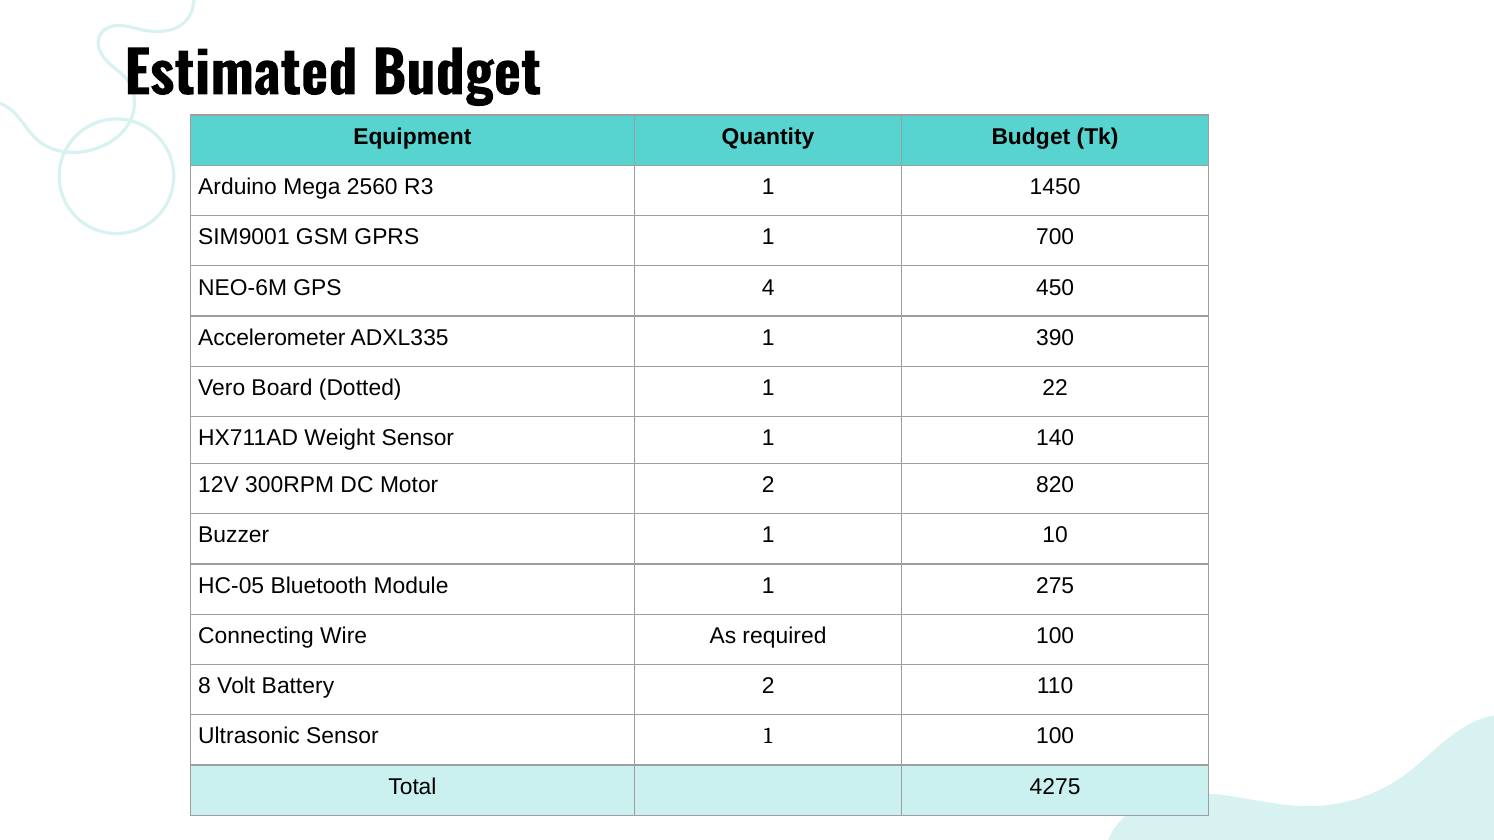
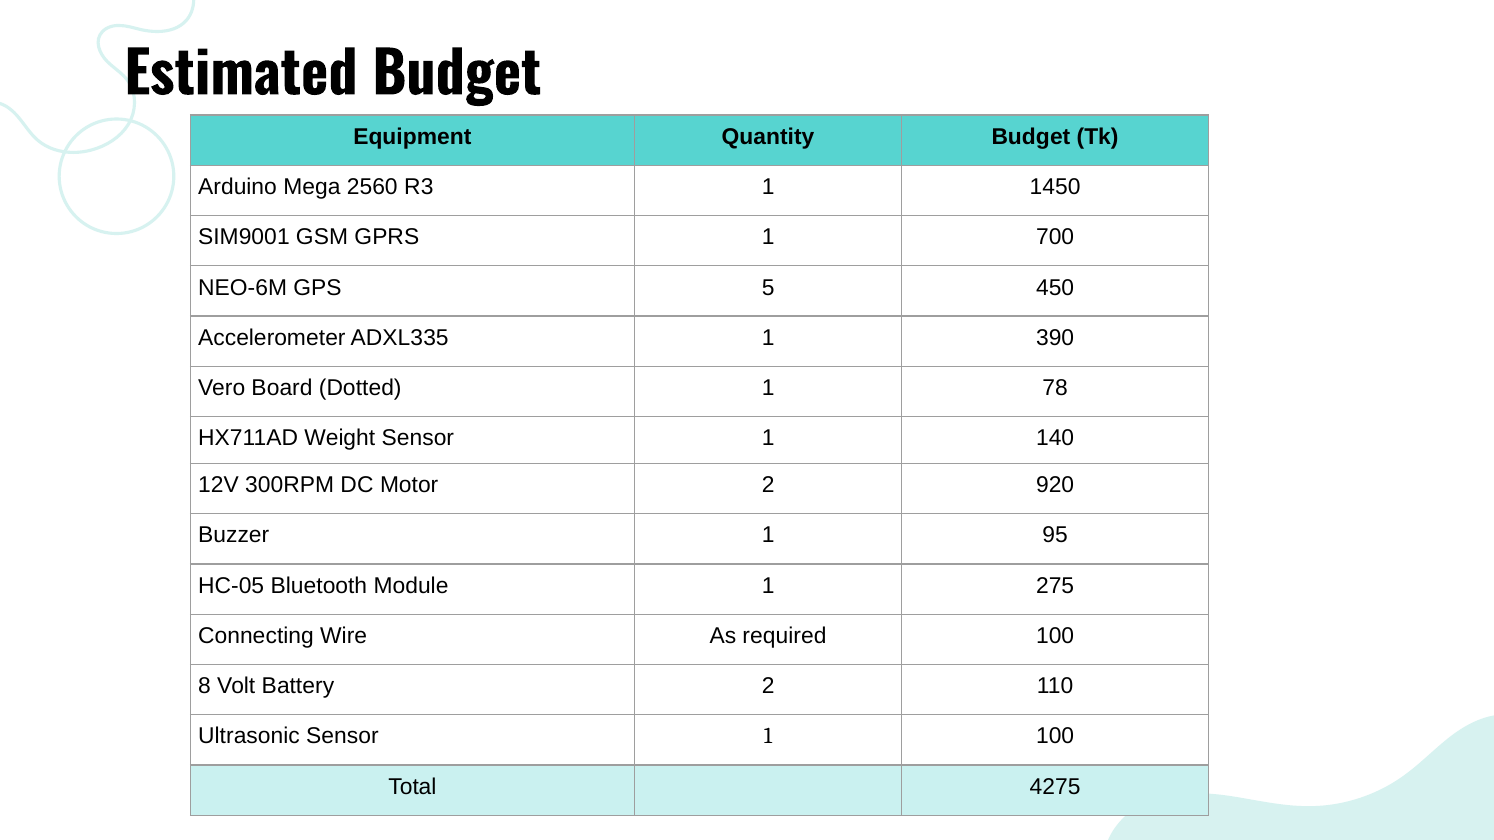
4: 4 -> 5
22: 22 -> 78
820: 820 -> 920
10: 10 -> 95
